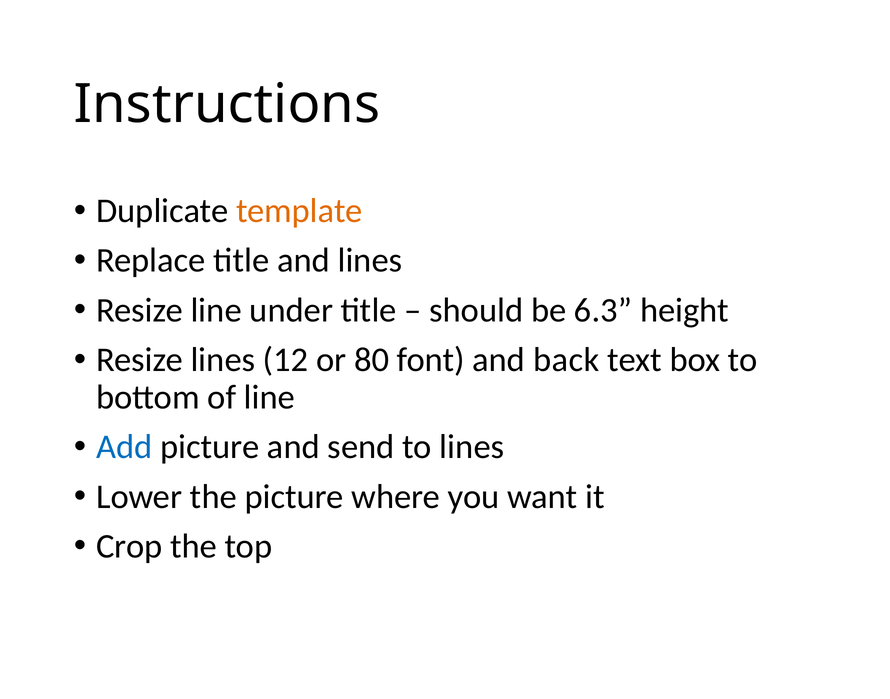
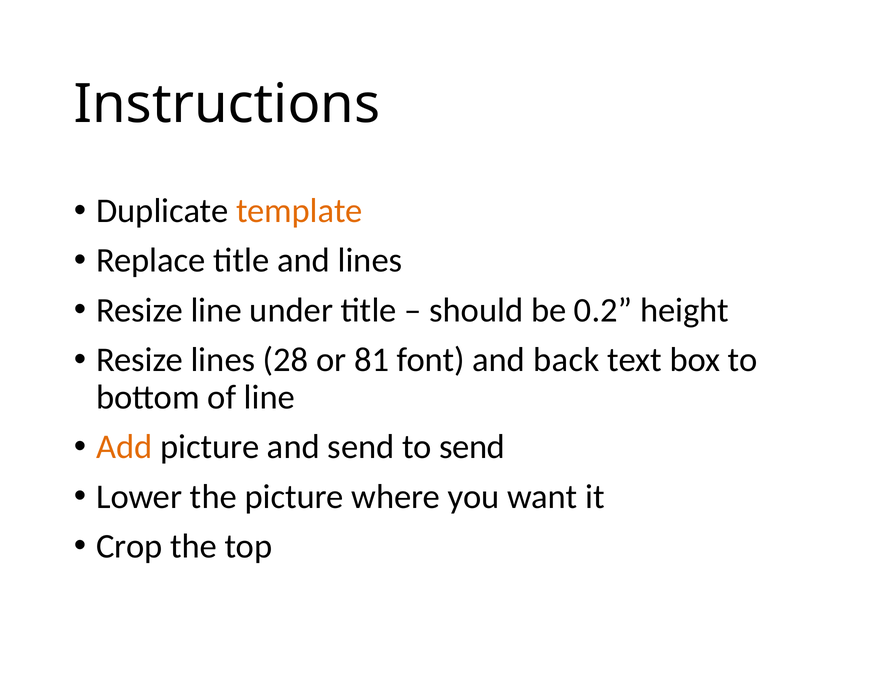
6.3: 6.3 -> 0.2
12: 12 -> 28
80: 80 -> 81
Add colour: blue -> orange
to lines: lines -> send
